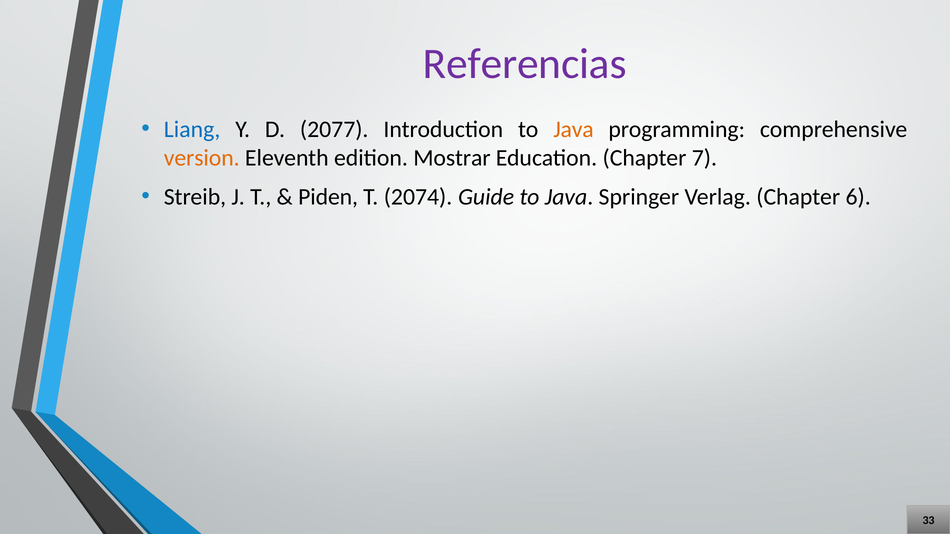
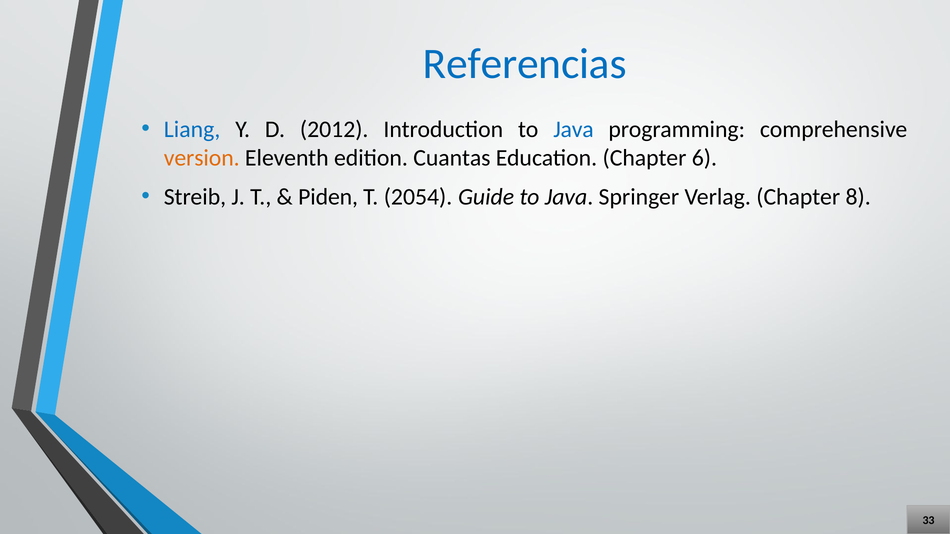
Referencias colour: purple -> blue
2077: 2077 -> 2012
Java at (573, 129) colour: orange -> blue
Mostrar: Mostrar -> Cuantas
7: 7 -> 6
2074: 2074 -> 2054
6: 6 -> 8
